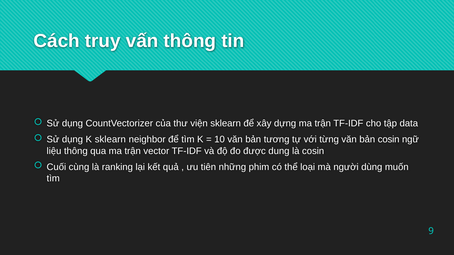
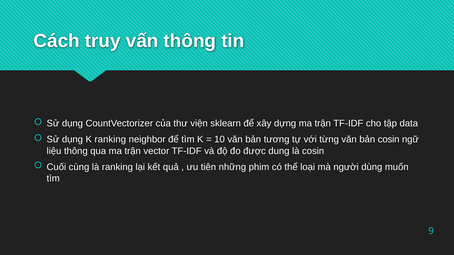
K sklearn: sklearn -> ranking
